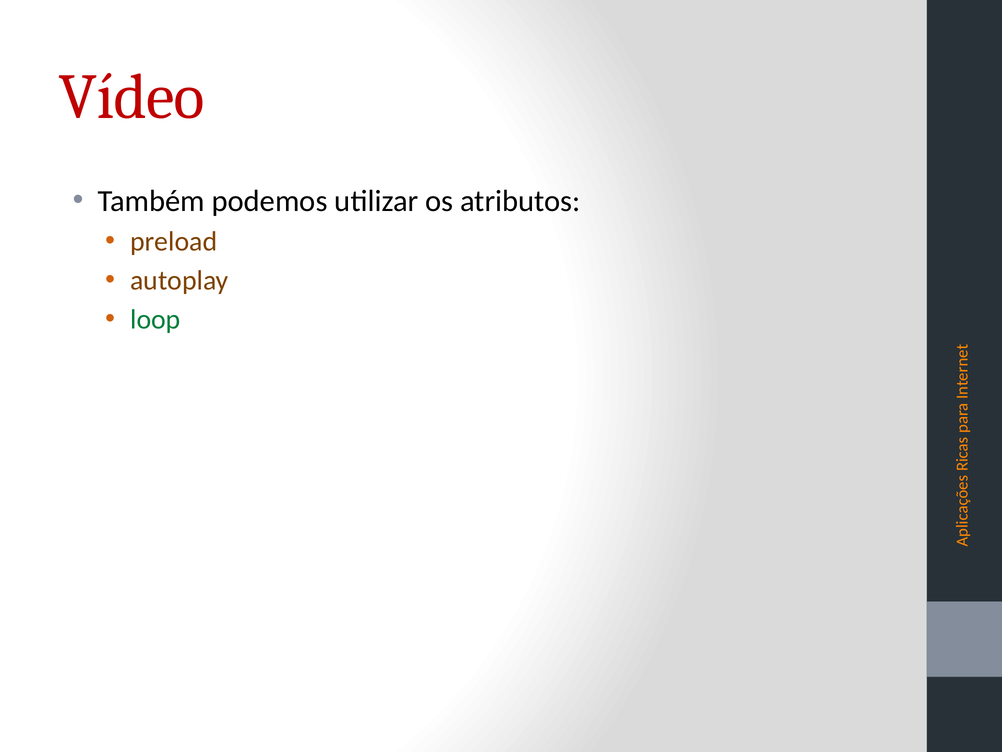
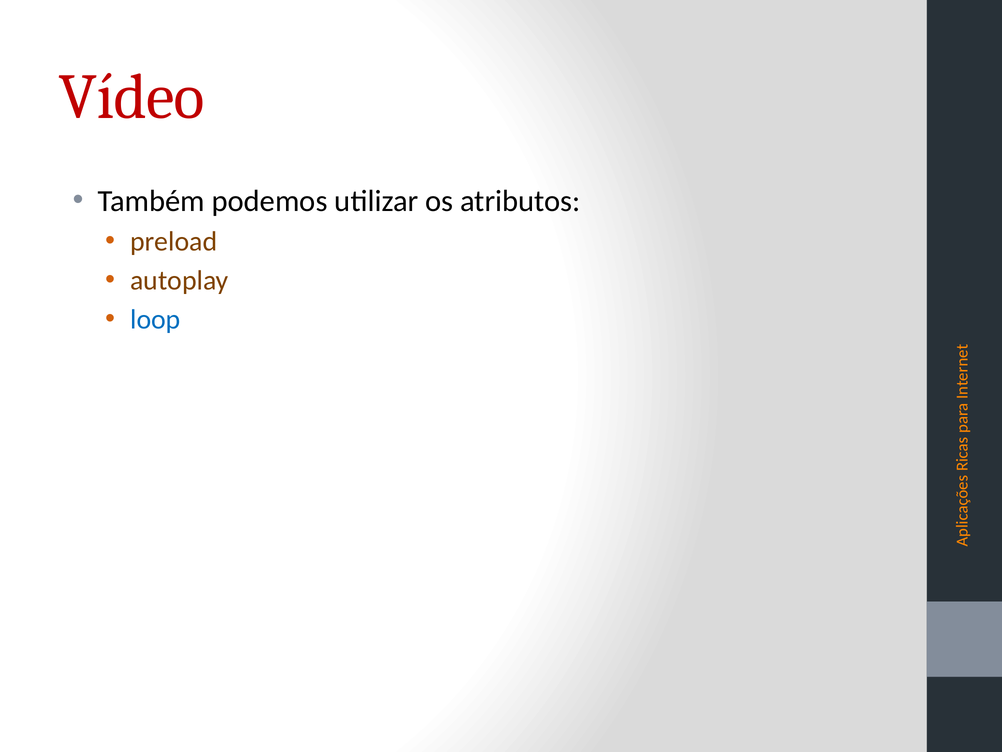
loop colour: green -> blue
